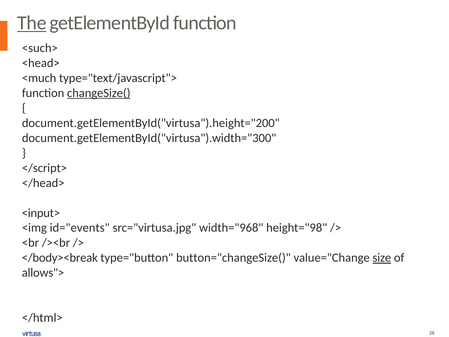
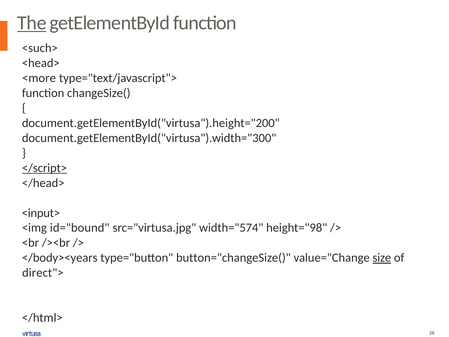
<much: <much -> <more
changeSize( underline: present -> none
</script> underline: none -> present
id="events: id="events -> id="bound
width="968: width="968 -> width="574
</body><break: </body><break -> </body><years
allows">: allows"> -> direct">
